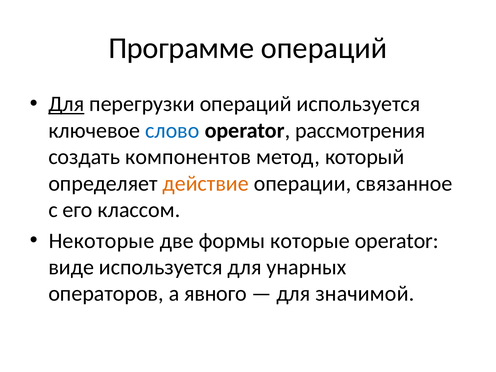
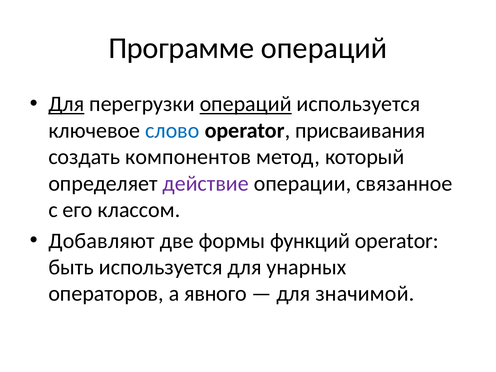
операций at (246, 104) underline: none -> present
рассмотрения: рассмотрения -> присваивания
действие colour: orange -> purple
Некоторые: Некоторые -> Добавляют
которые: которые -> функций
виде: виде -> быть
